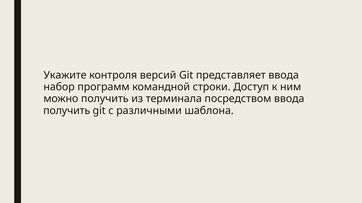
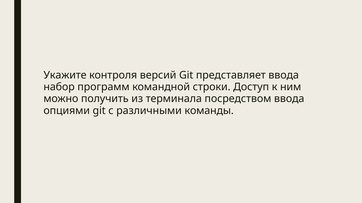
получить at (67, 111): получить -> опциями
шаблона: шаблона -> команды
